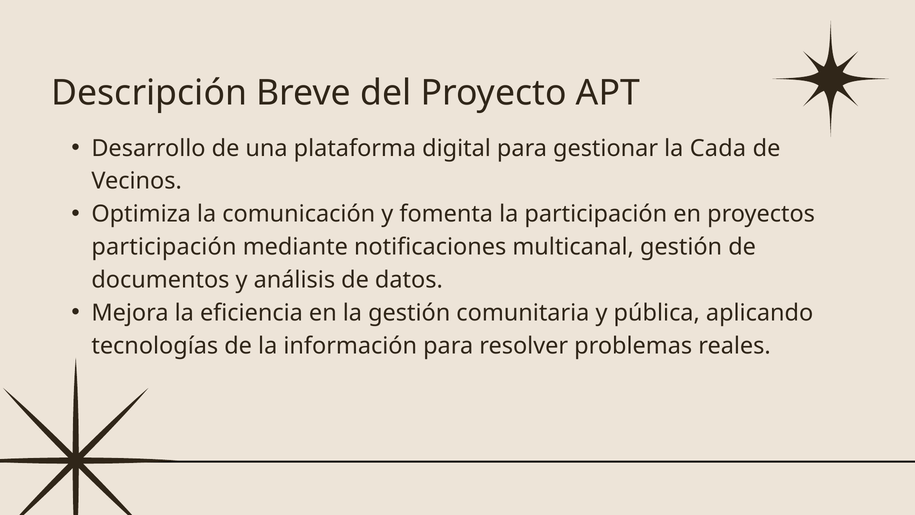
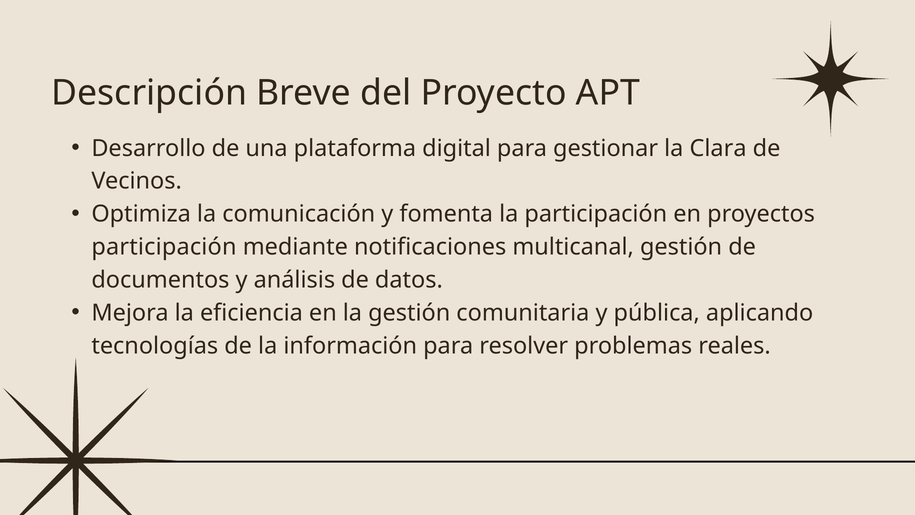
Cada: Cada -> Clara
